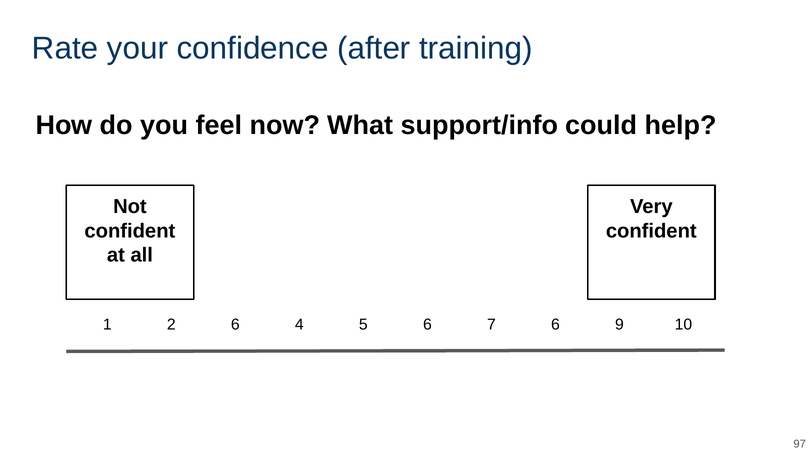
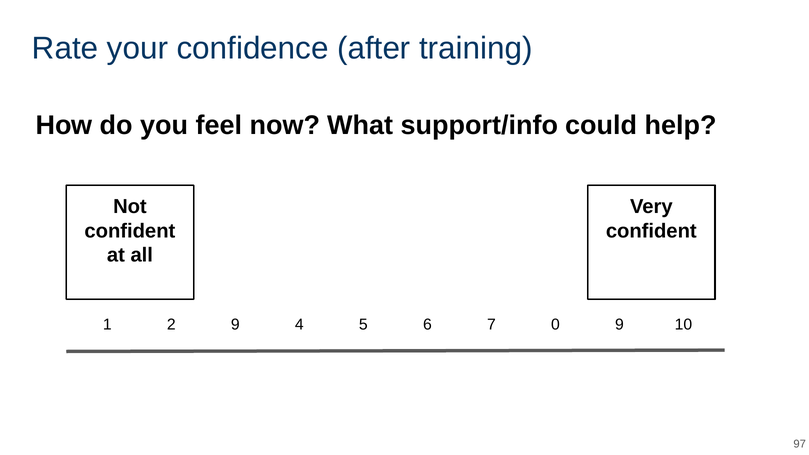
2 6: 6 -> 9
7 6: 6 -> 0
